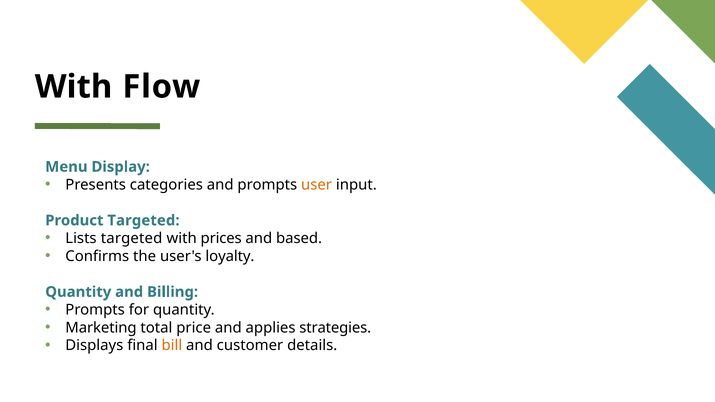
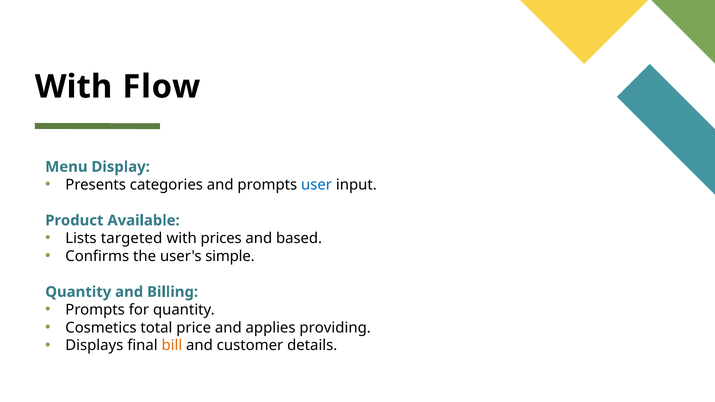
user colour: orange -> blue
Product Targeted: Targeted -> Available
loyalty: loyalty -> simple
Marketing: Marketing -> Cosmetics
strategies: strategies -> providing
